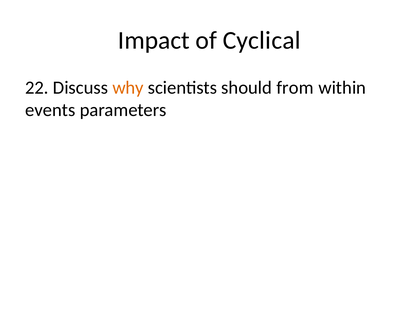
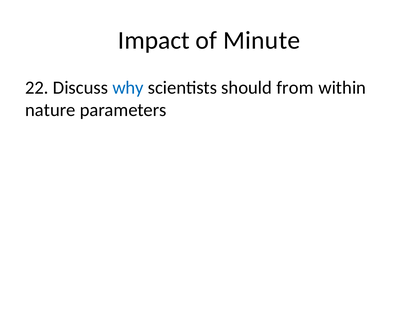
Cyclical: Cyclical -> Minute
why colour: orange -> blue
events: events -> nature
